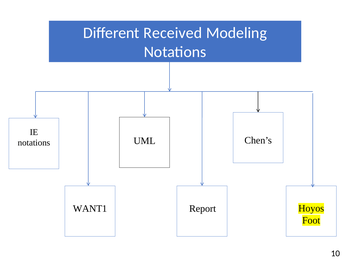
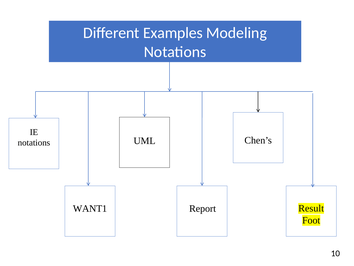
Received: Received -> Examples
Hoyos: Hoyos -> Result
